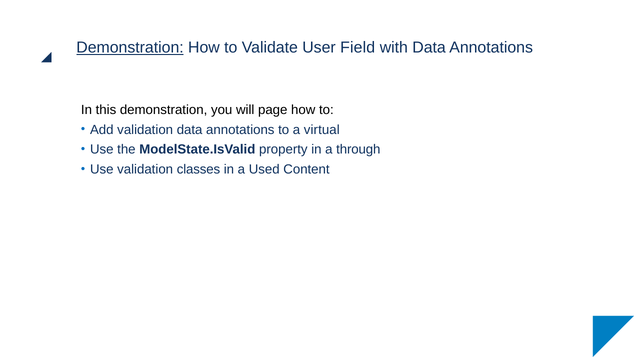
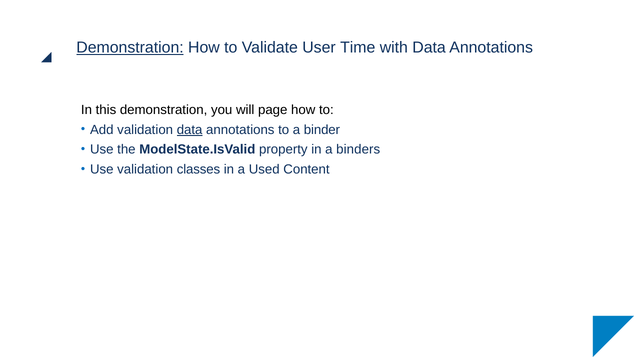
Field: Field -> Time
data at (190, 130) underline: none -> present
virtual: virtual -> binder
through: through -> binders
